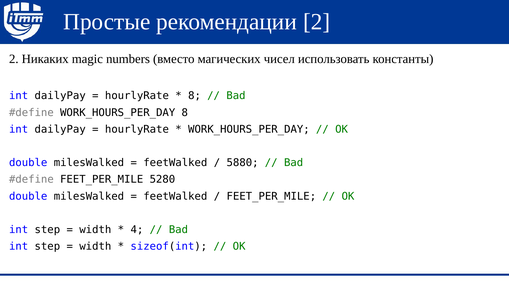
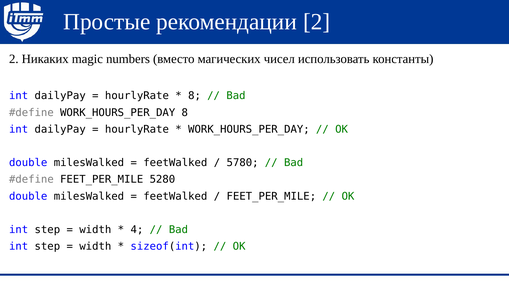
5880: 5880 -> 5780
